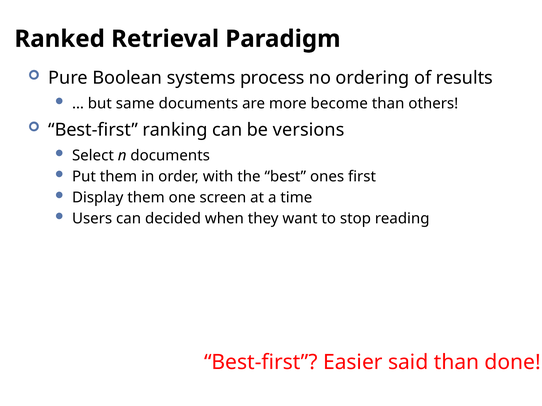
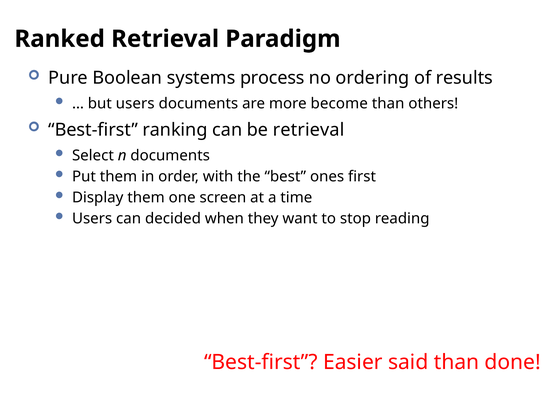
but same: same -> users
be versions: versions -> retrieval
